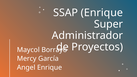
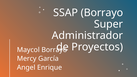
SSAP Enrique: Enrique -> Borrayo
